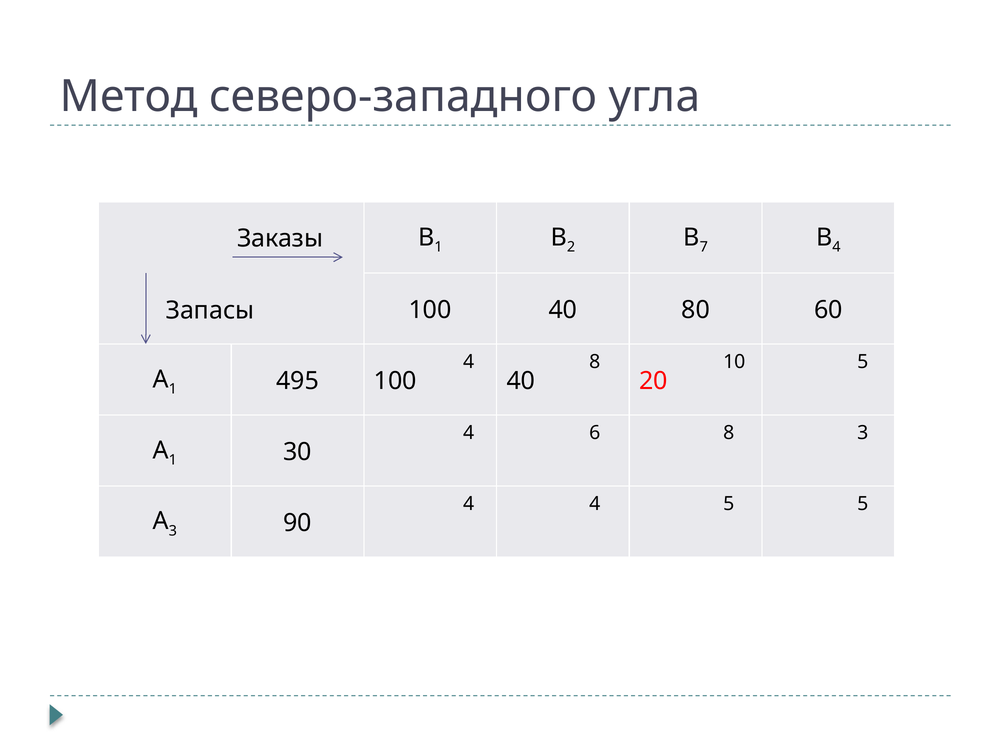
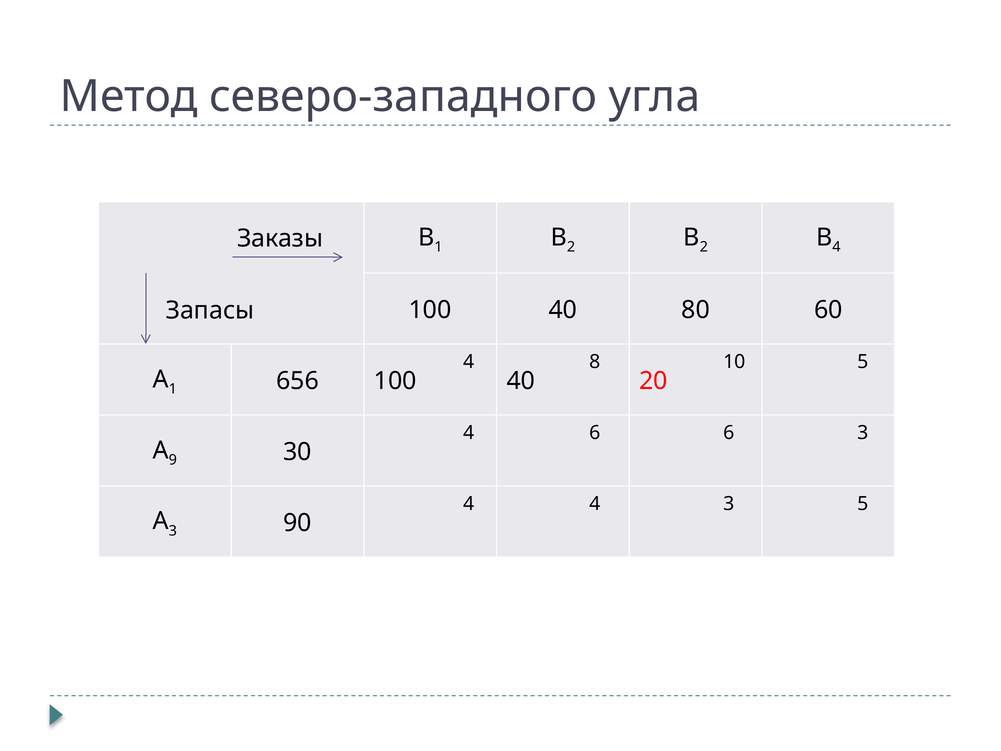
7 at (704, 247): 7 -> 2
495: 495 -> 656
6 8: 8 -> 6
1 at (173, 460): 1 -> 9
4 5: 5 -> 3
